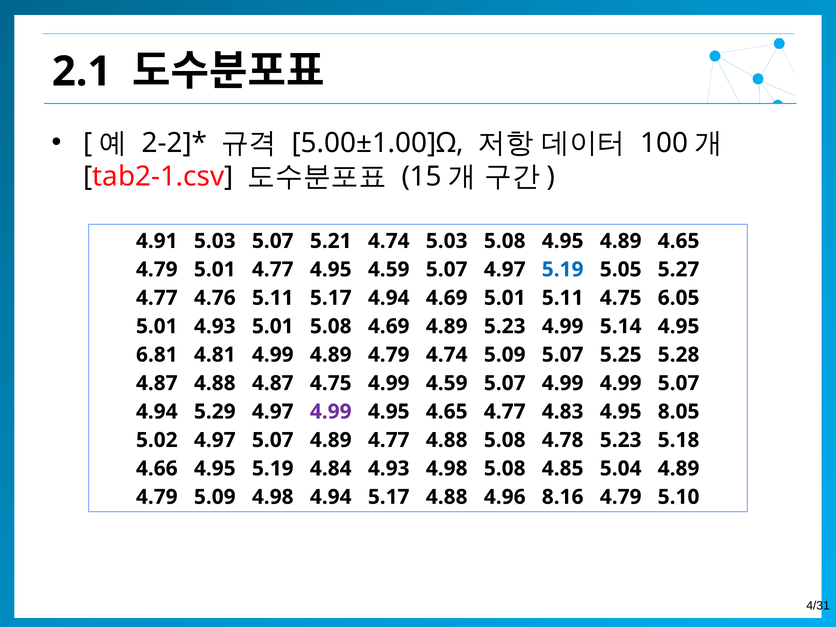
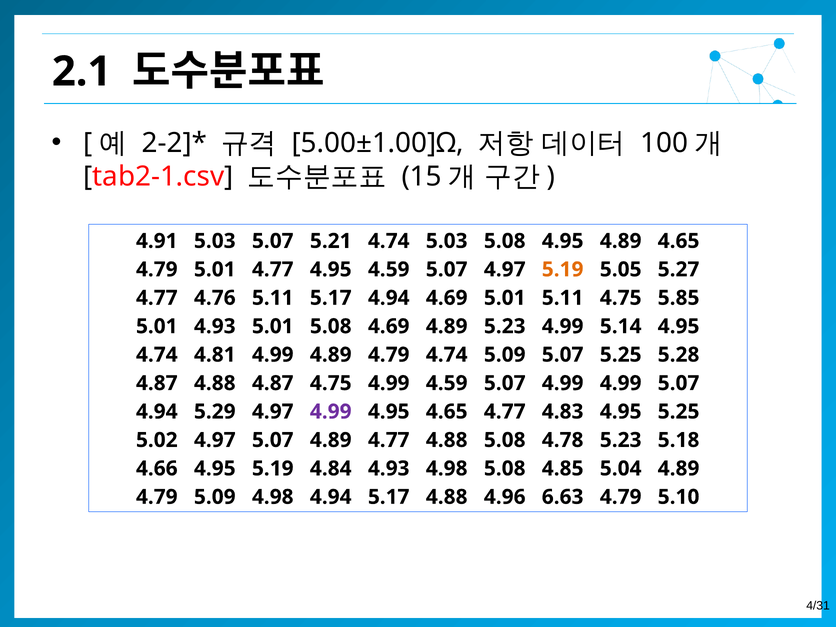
5.19 at (563, 269) colour: blue -> orange
6.05: 6.05 -> 5.85
6.81 at (157, 355): 6.81 -> 4.74
4.95 8.05: 8.05 -> 5.25
8.16: 8.16 -> 6.63
